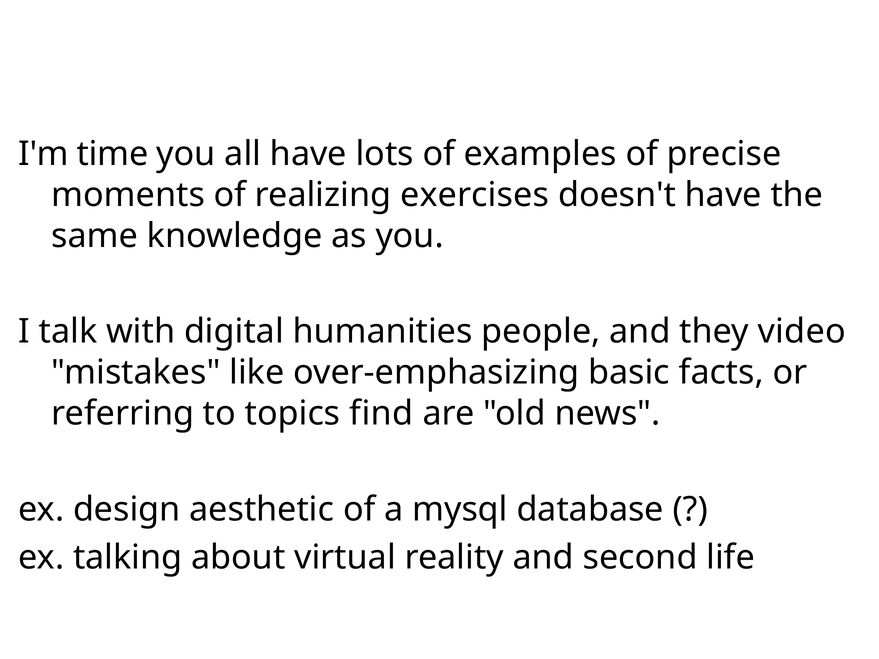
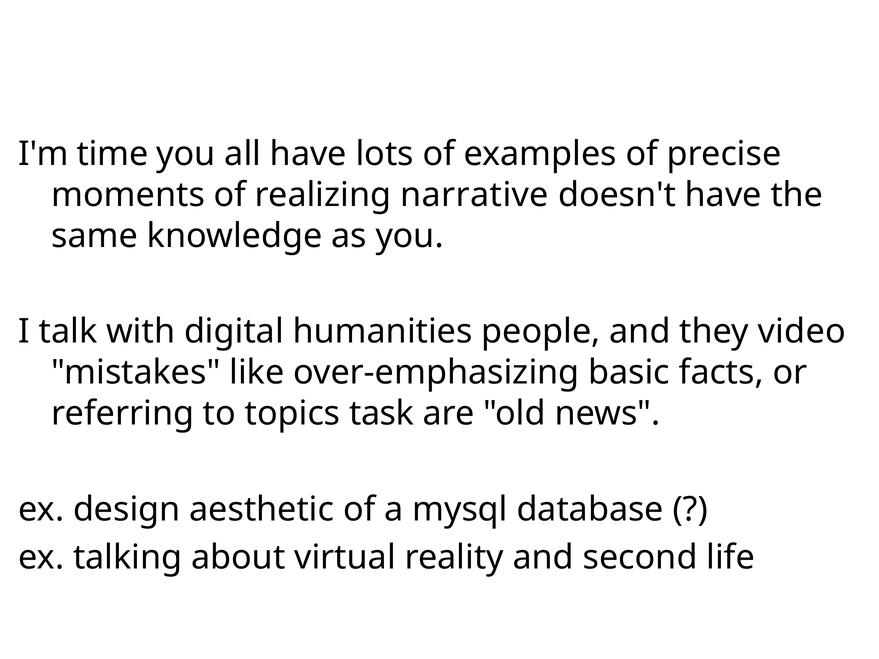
exercises: exercises -> narrative
find: find -> task
